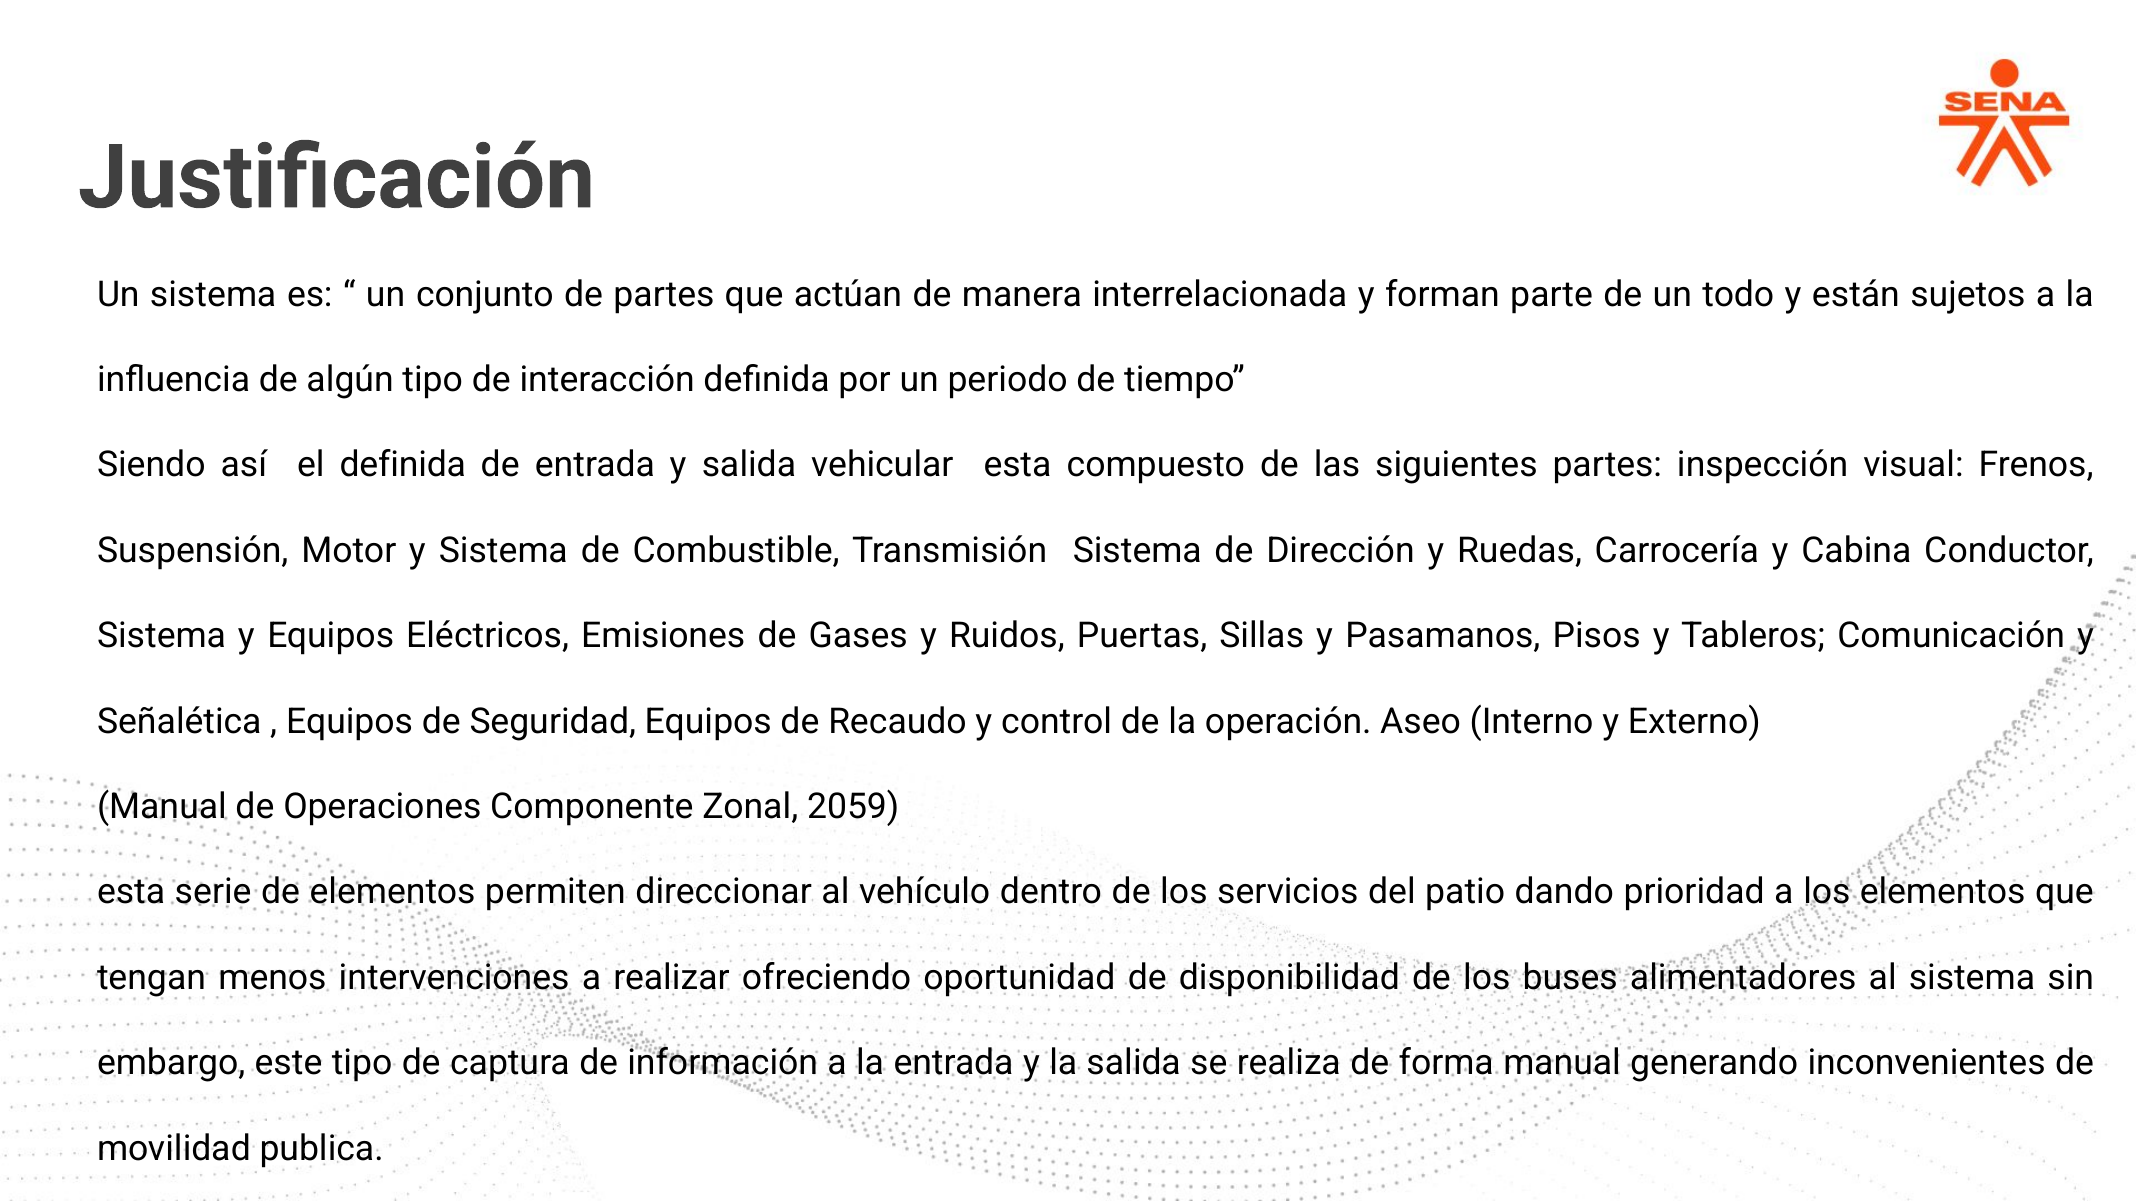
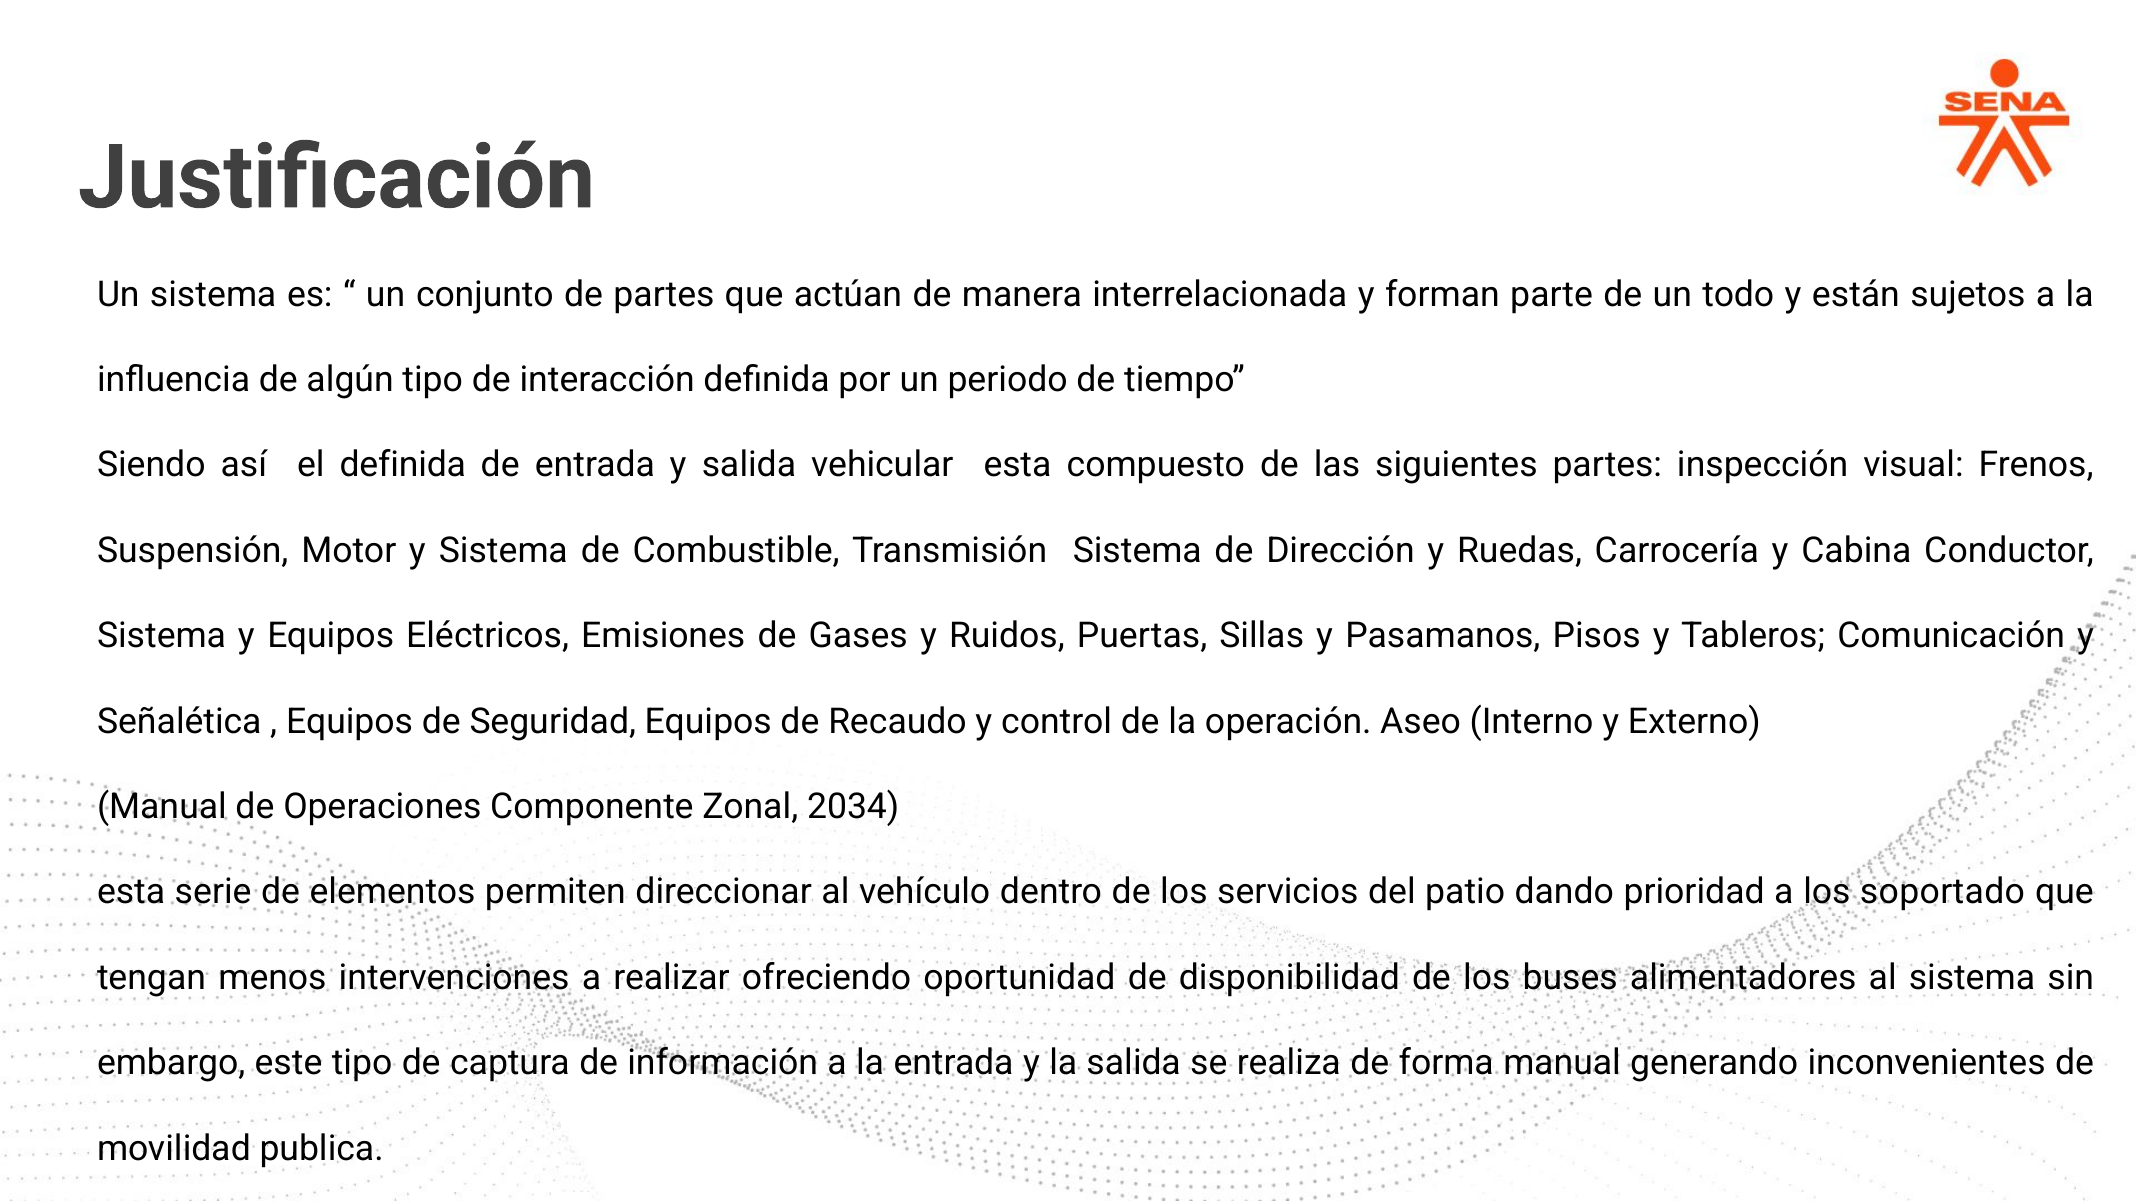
2059: 2059 -> 2034
los elementos: elementos -> soportado
